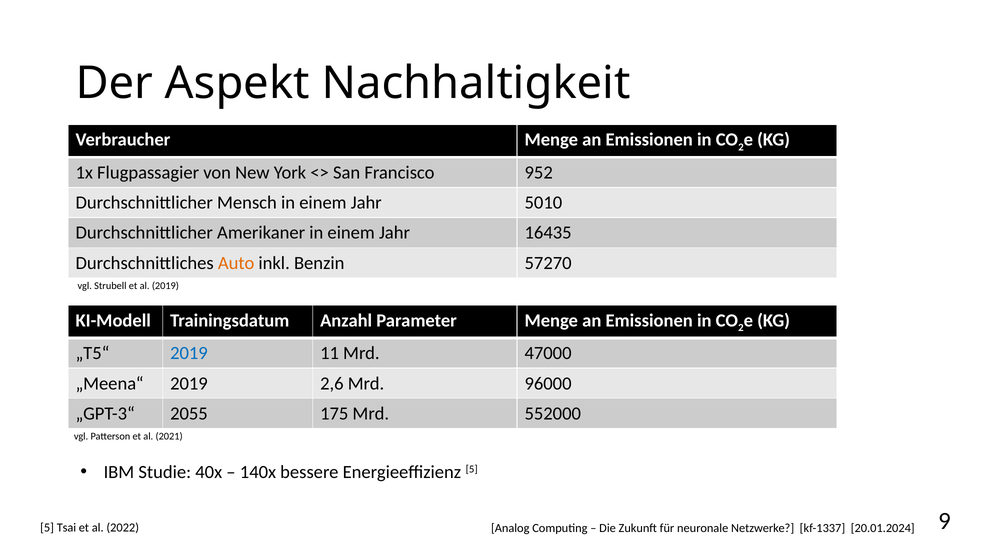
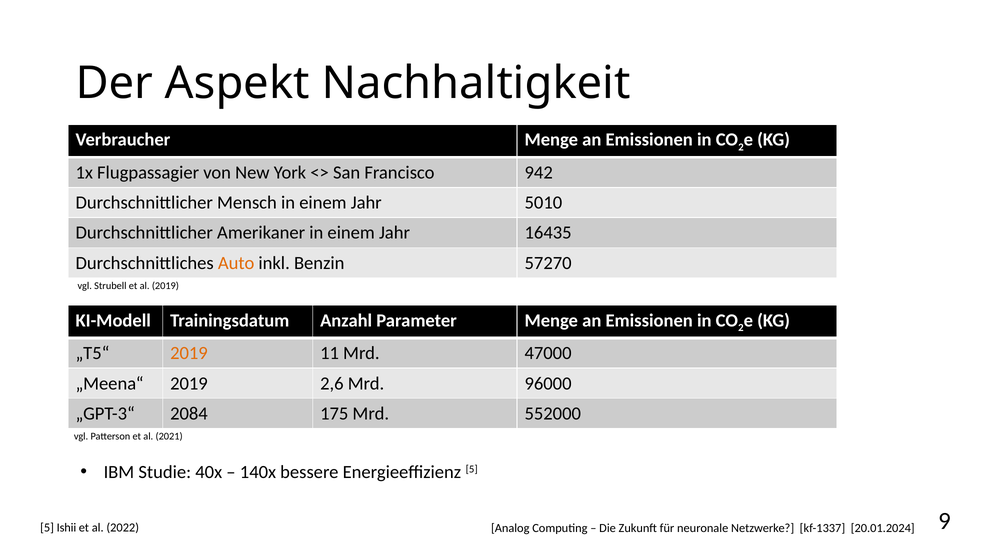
952: 952 -> 942
2019 at (189, 354) colour: blue -> orange
2055: 2055 -> 2084
Tsai: Tsai -> Ishii
